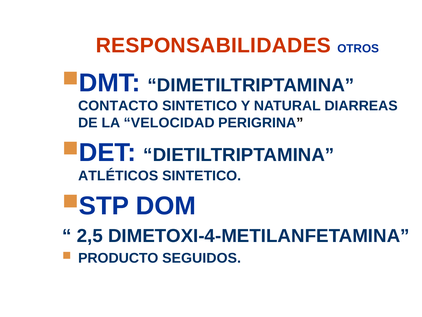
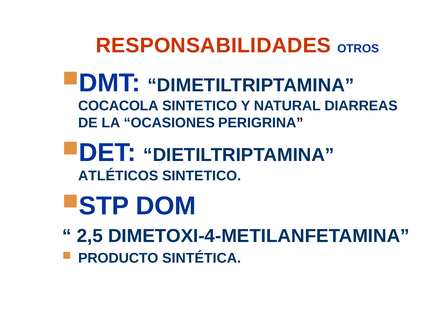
CONTACTO: CONTACTO -> COCACOLA
VELOCIDAD: VELOCIDAD -> OCASIONES
SEGUIDOS: SEGUIDOS -> SINTÉTICA
